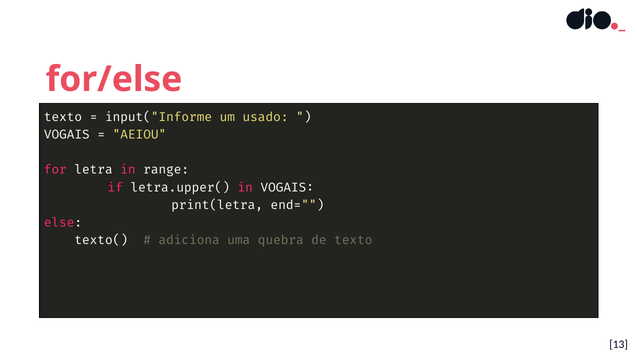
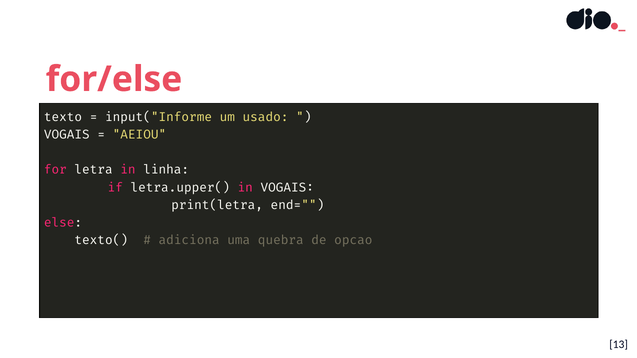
range: range -> linha
de texto: texto -> opcao
